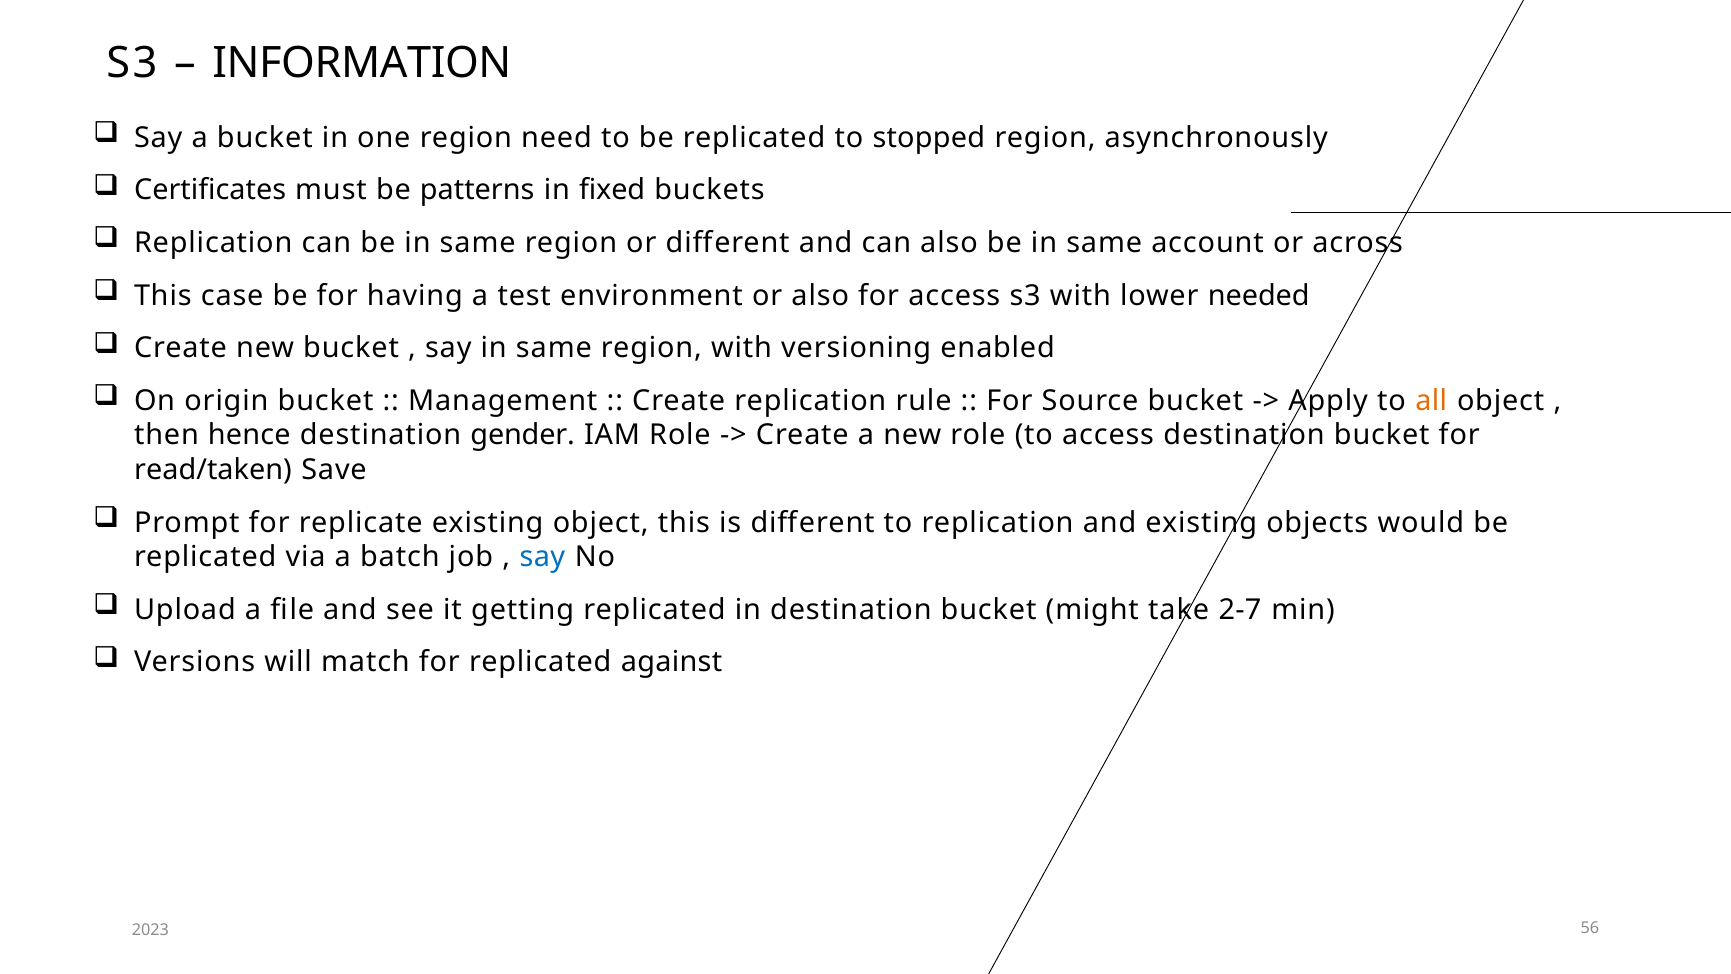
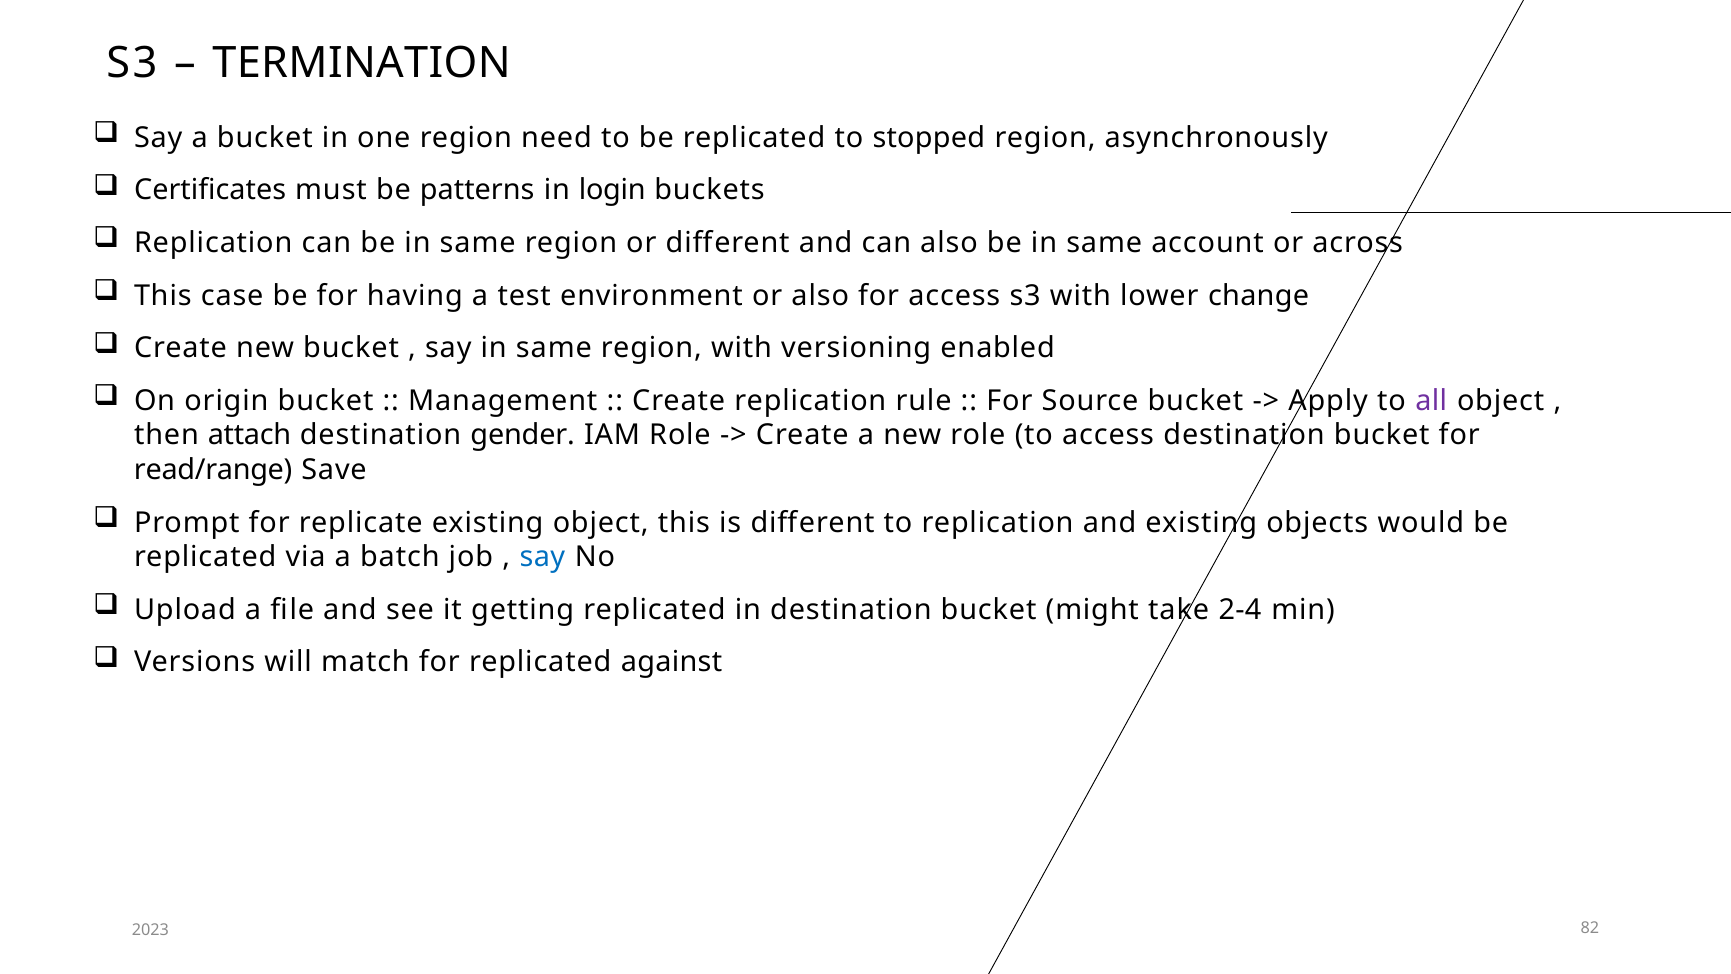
INFORMATION: INFORMATION -> TERMINATION
fixed: fixed -> login
needed: needed -> change
all colour: orange -> purple
hence: hence -> attach
read/taken: read/taken -> read/range
2-7: 2-7 -> 2-4
56: 56 -> 82
